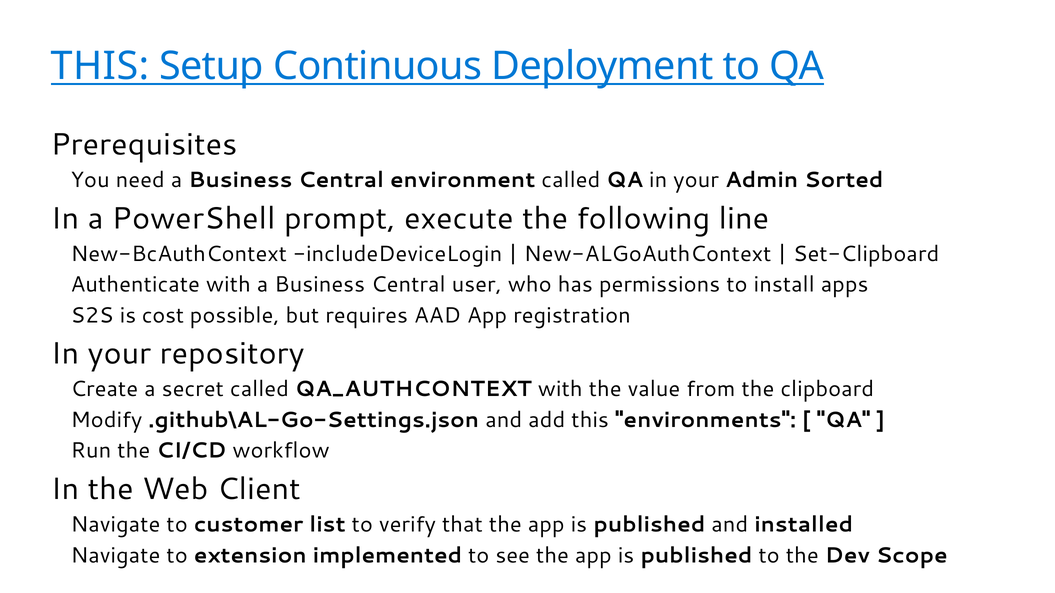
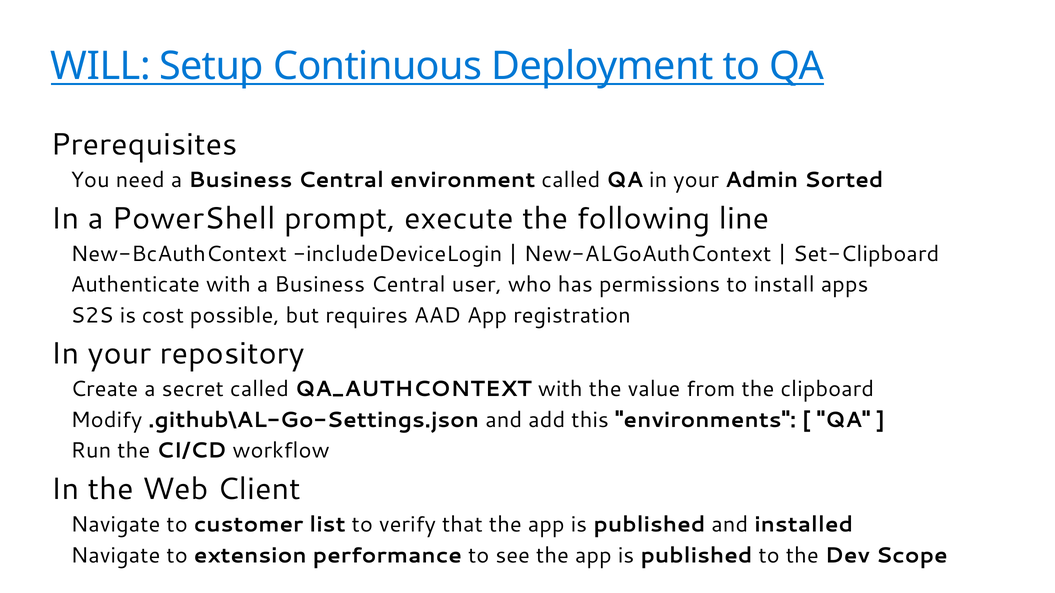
THIS at (100, 66): THIS -> WILL
implemented: implemented -> performance
